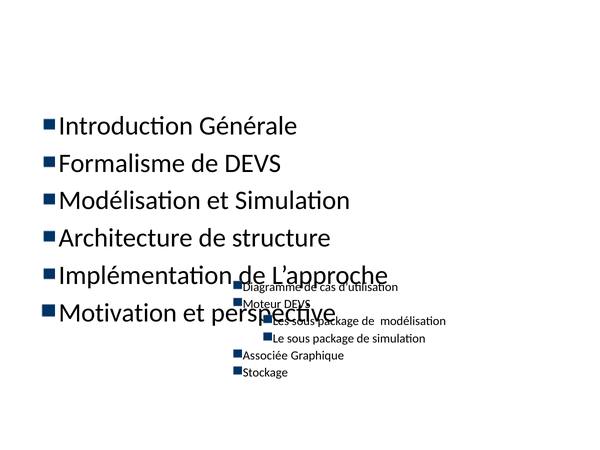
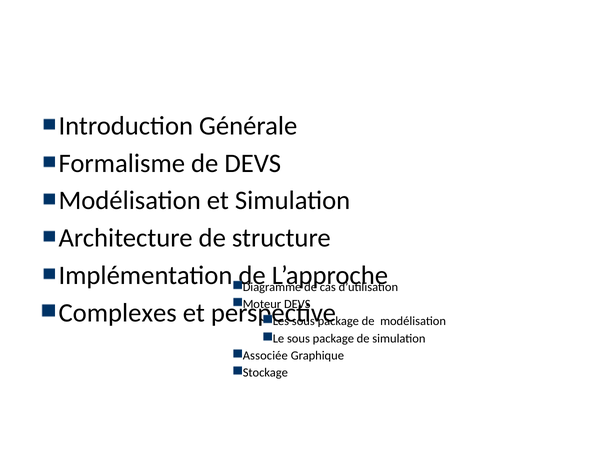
Motivation: Motivation -> Complexes
